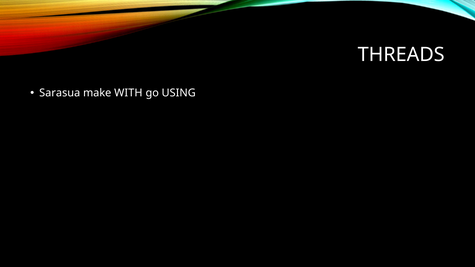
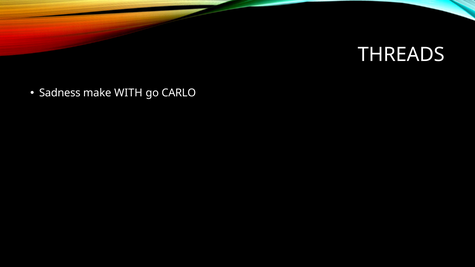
Sarasua: Sarasua -> Sadness
USING: USING -> CARLO
